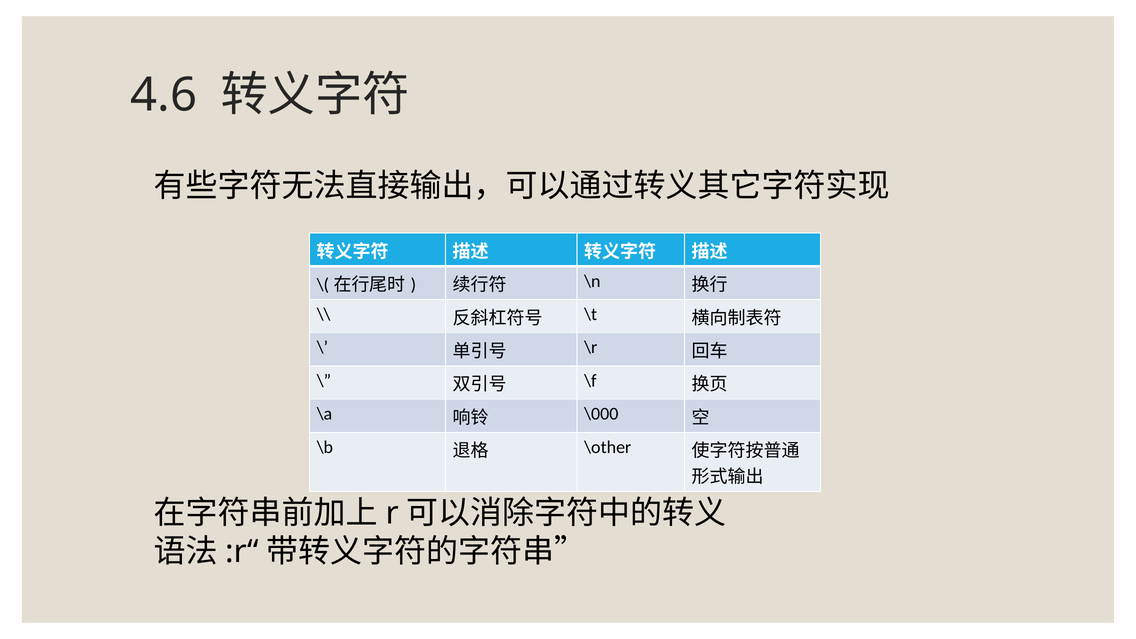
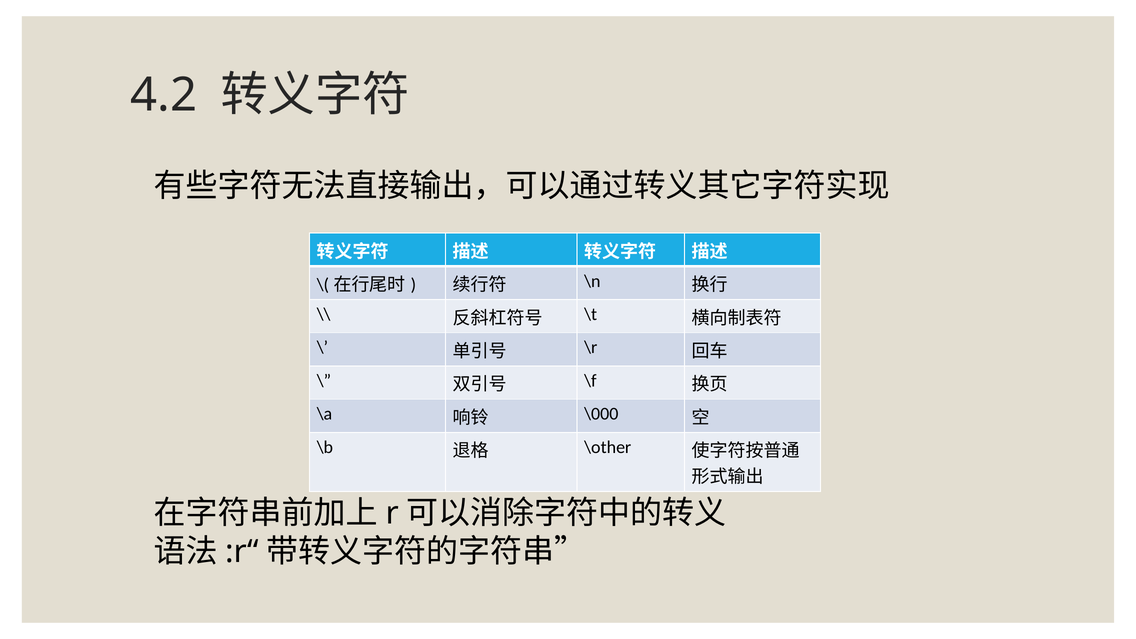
4.6: 4.6 -> 4.2
